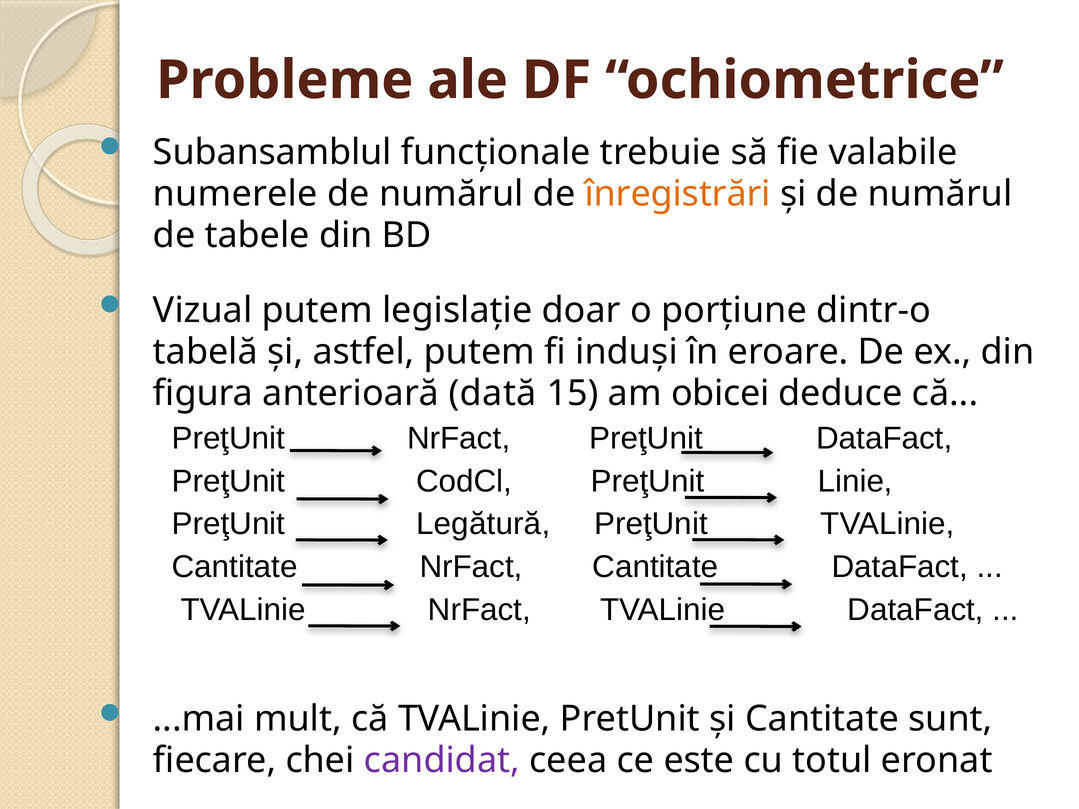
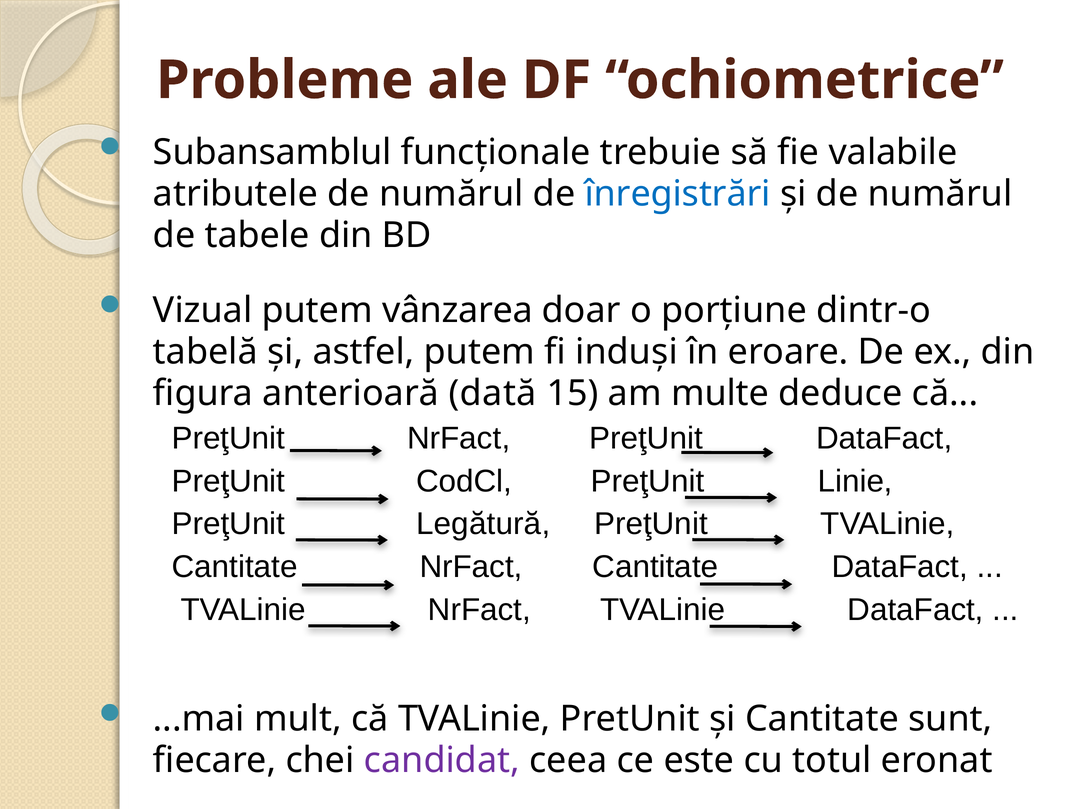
numerele: numerele -> atributele
înregistrări colour: orange -> blue
legislaţie: legislaţie -> vânzarea
obicei: obicei -> multe
